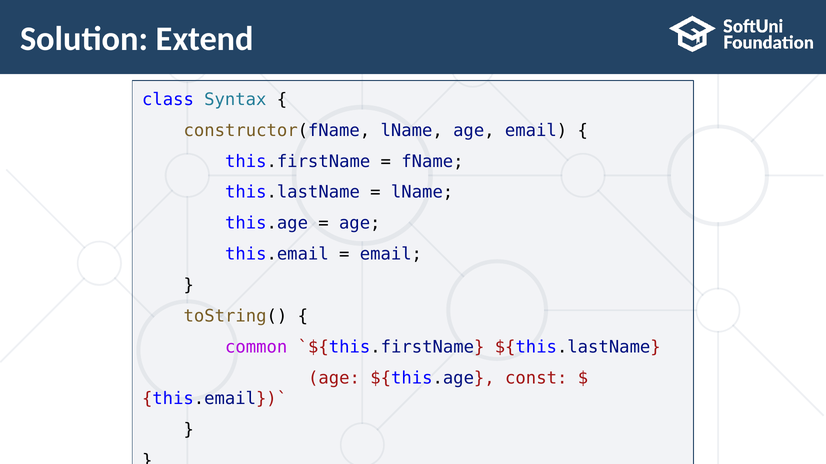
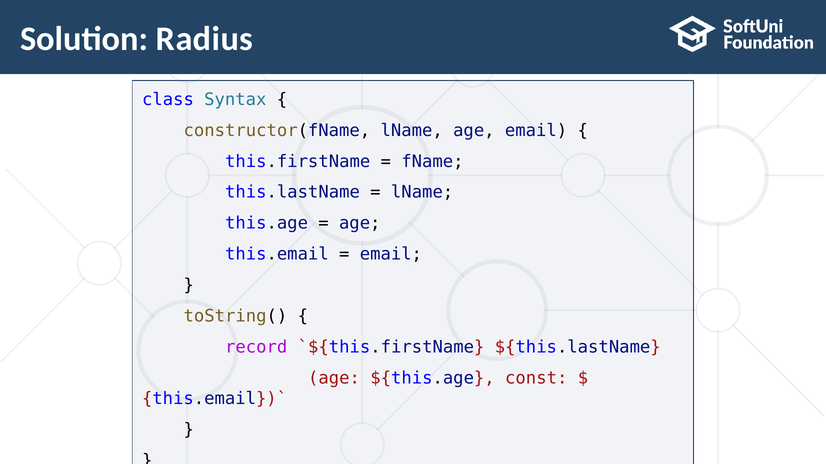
Extend: Extend -> Radius
common: common -> record
